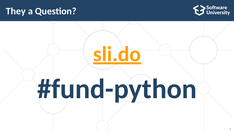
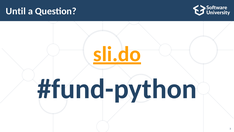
They: They -> Until
